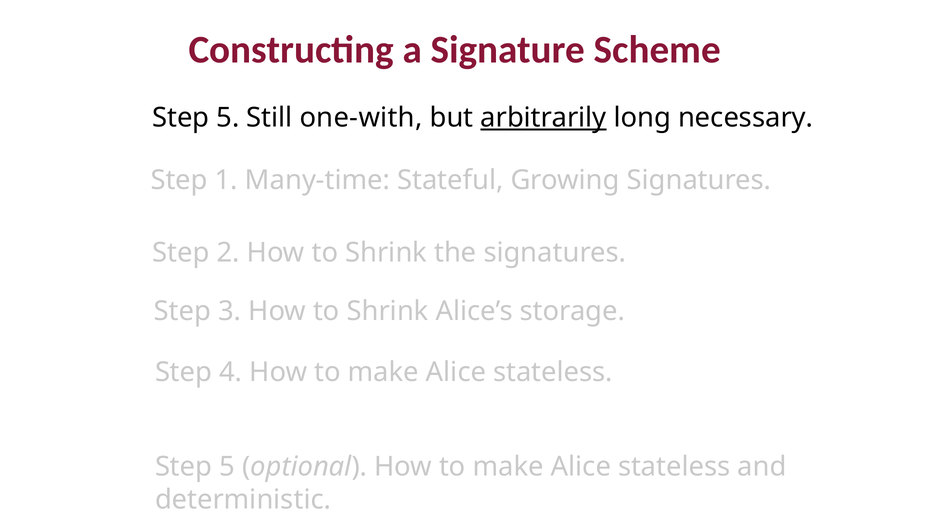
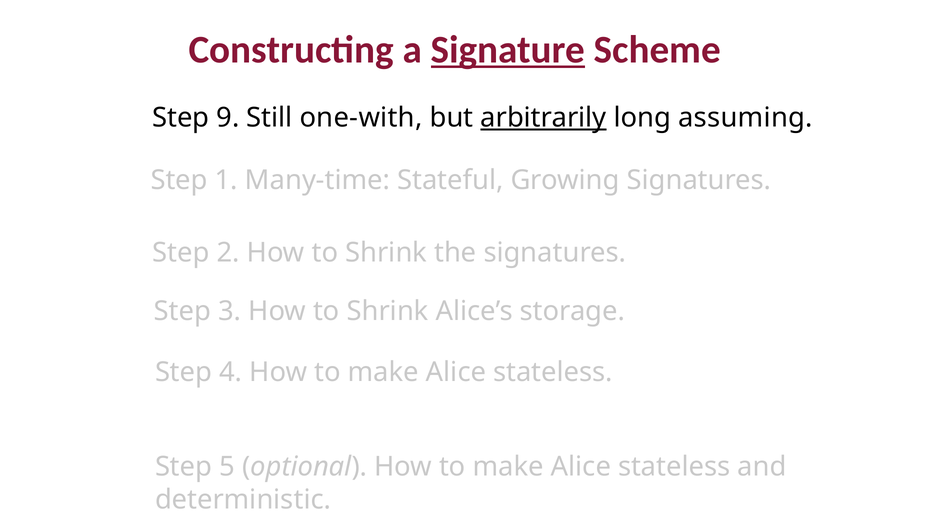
Signature underline: none -> present
5 at (228, 118): 5 -> 9
necessary: necessary -> assuming
